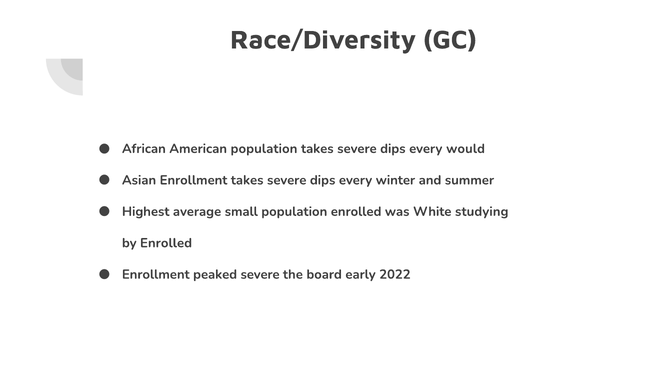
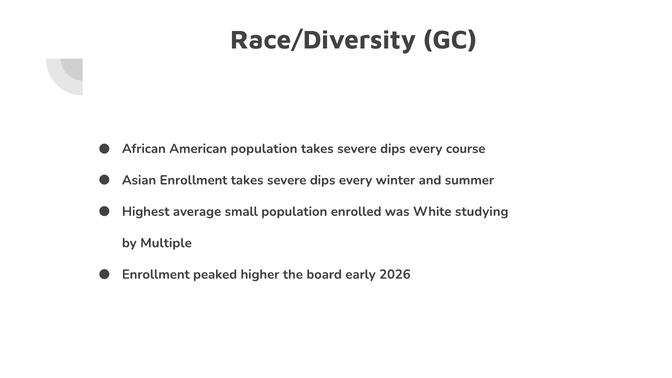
would: would -> course
by Enrolled: Enrolled -> Multiple
peaked severe: severe -> higher
2022: 2022 -> 2026
